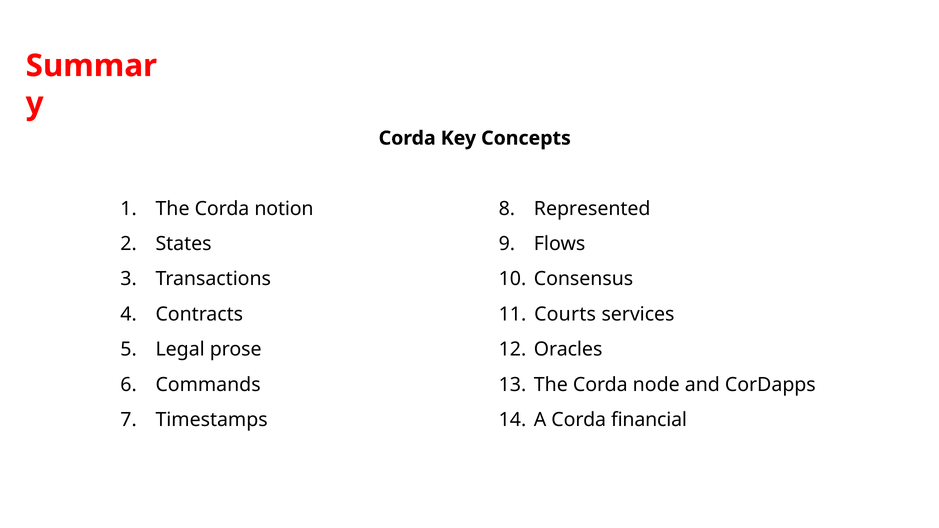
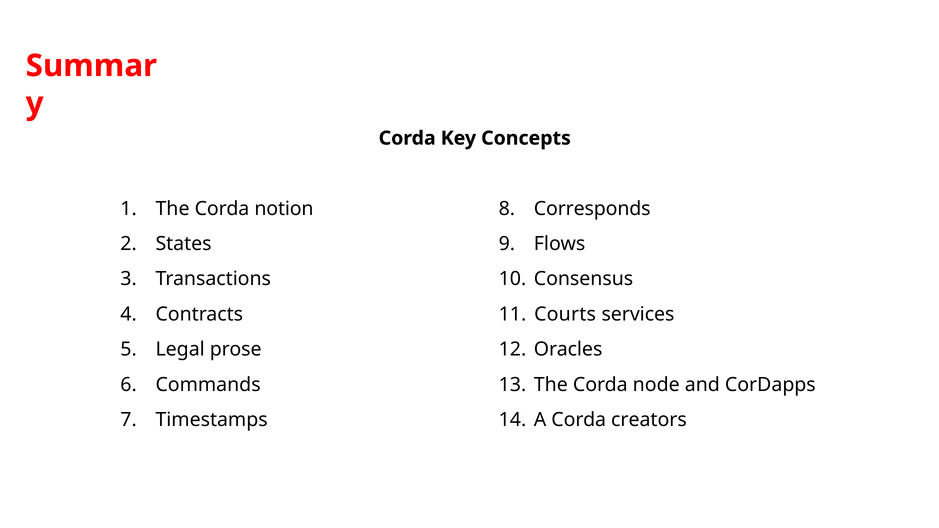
Represented: Represented -> Corresponds
financial: financial -> creators
